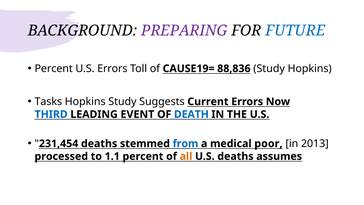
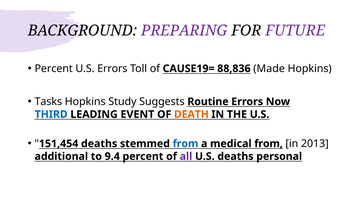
FUTURE colour: blue -> purple
88,836 Study: Study -> Made
Current: Current -> Routine
DEATH colour: blue -> orange
231,454: 231,454 -> 151,454
medical poor: poor -> from
processed: processed -> additional
1.1: 1.1 -> 9.4
all colour: orange -> purple
assumes: assumes -> personal
